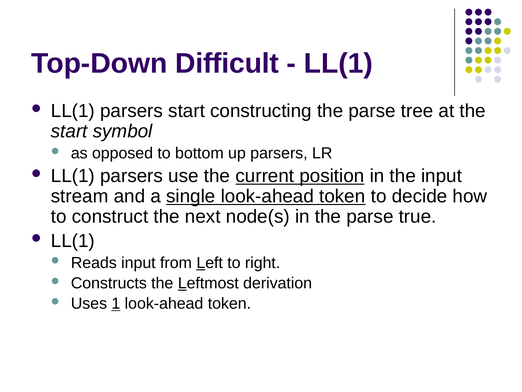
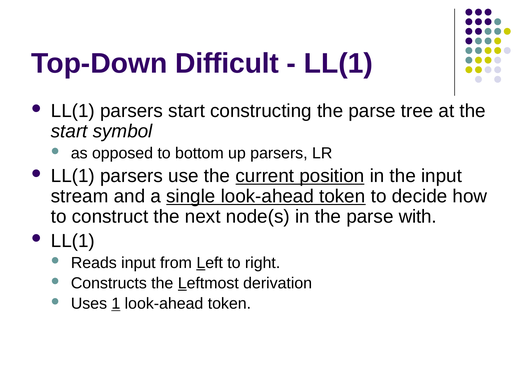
true: true -> with
